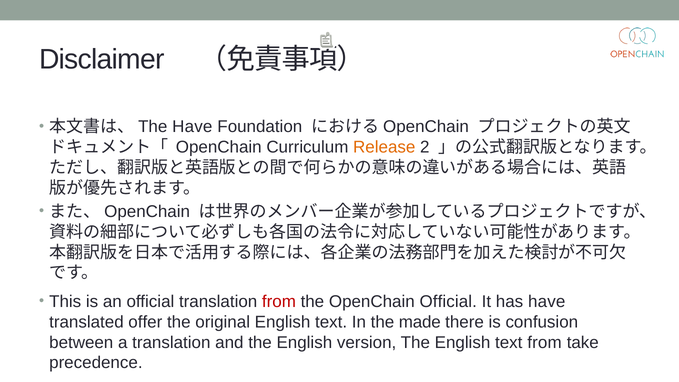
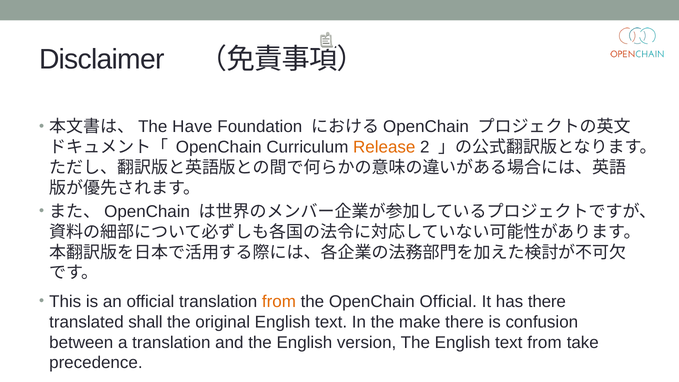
from at (279, 302) colour: red -> orange
has have: have -> there
offer: offer -> shall
made: made -> make
